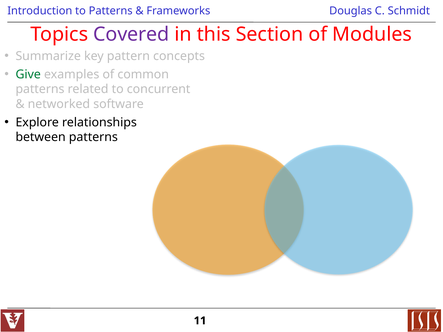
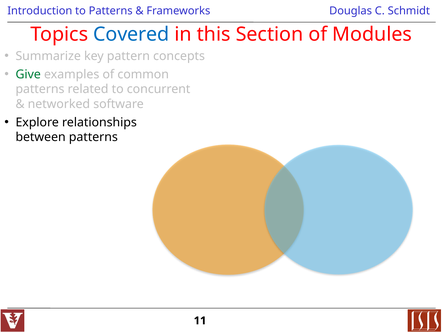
Covered colour: purple -> blue
